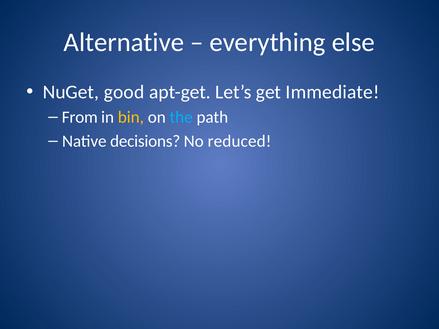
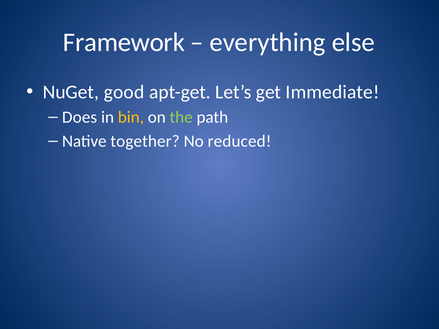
Alternative: Alternative -> Framework
From: From -> Does
the colour: light blue -> light green
decisions: decisions -> together
